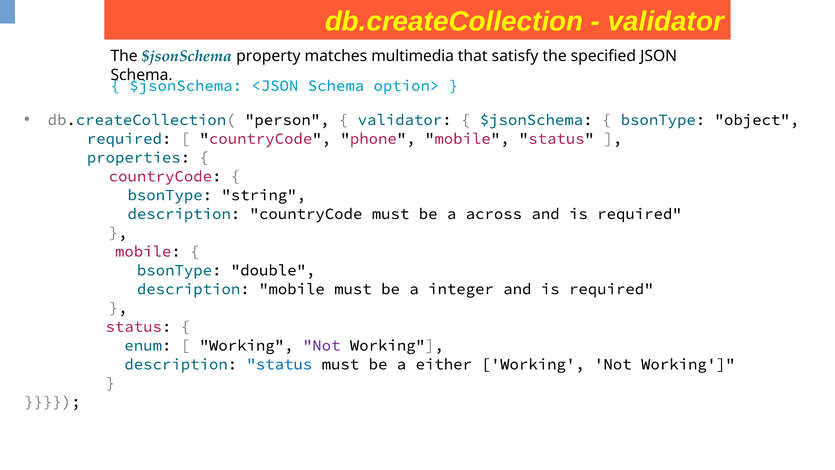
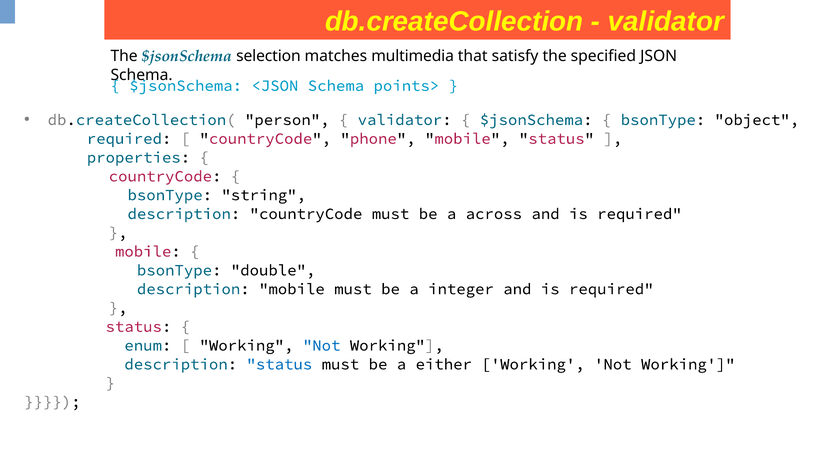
property: property -> selection
option>: option> -> points>
Not at (322, 345) colour: purple -> blue
